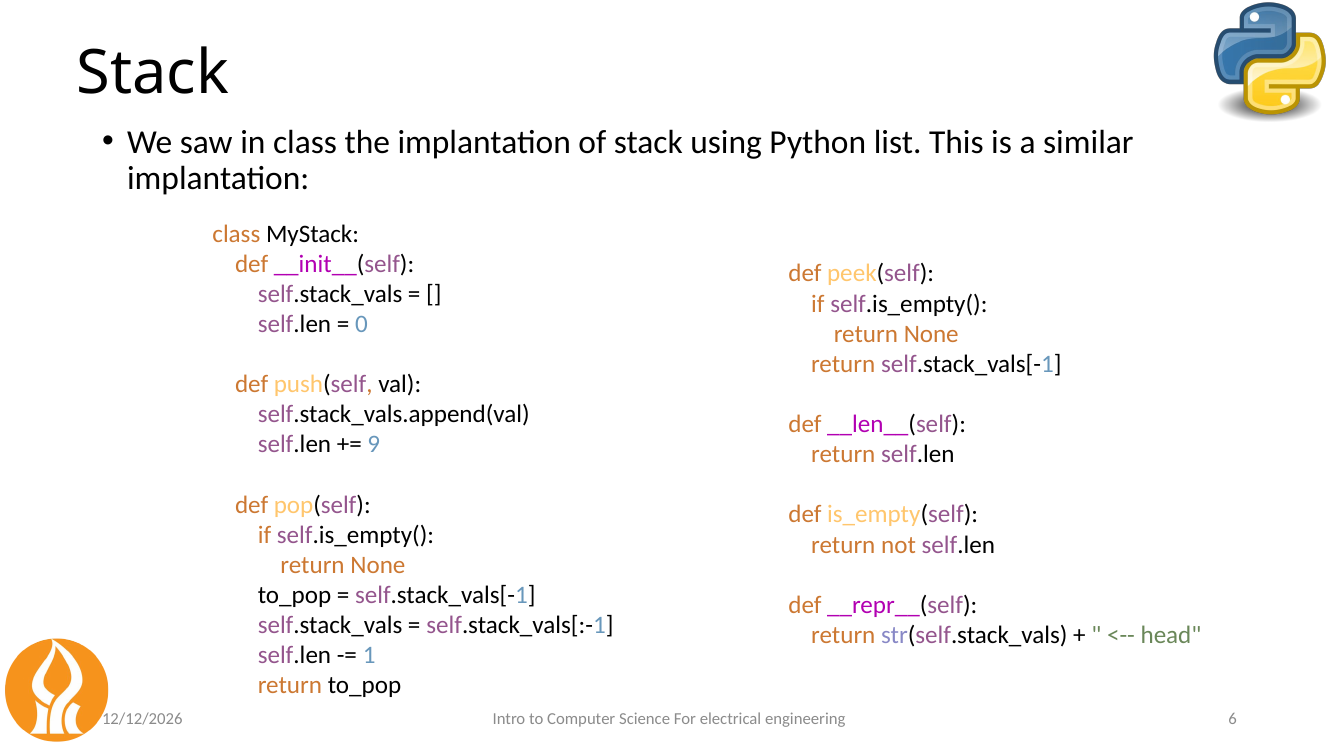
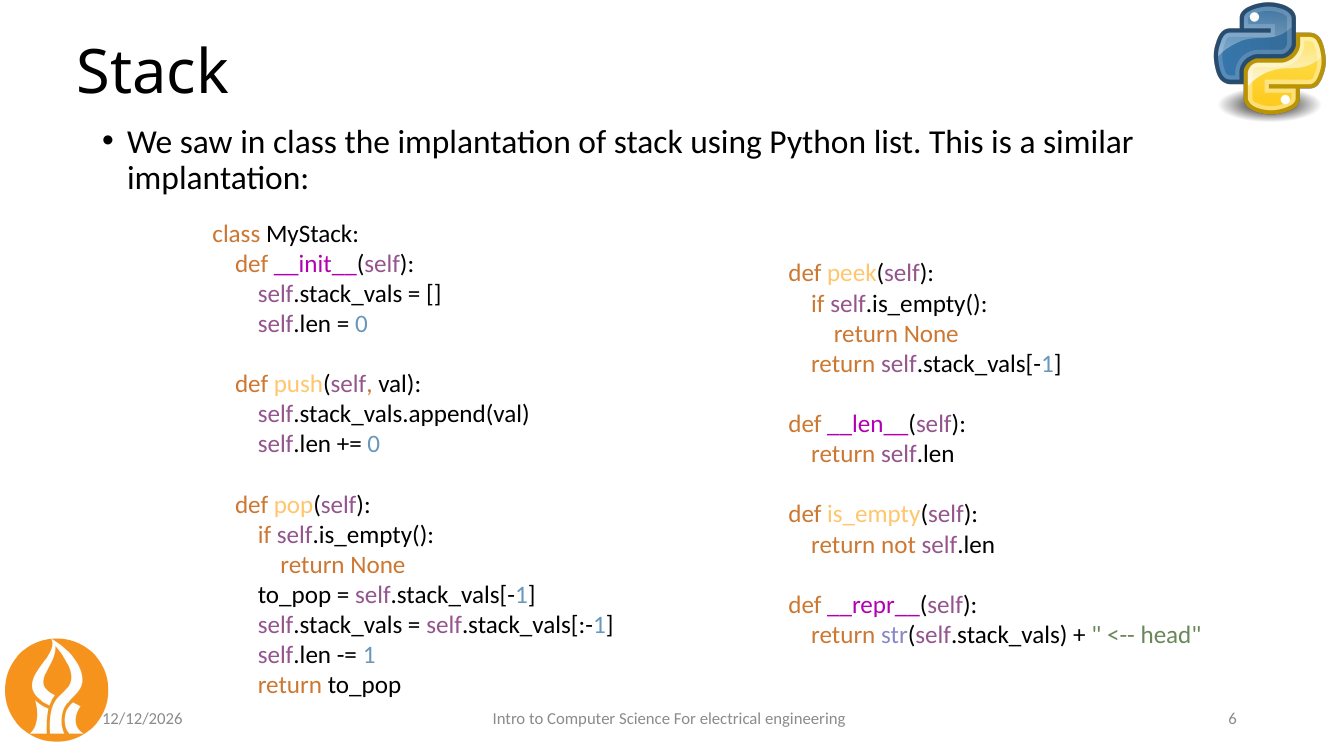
9 at (374, 445): 9 -> 0
